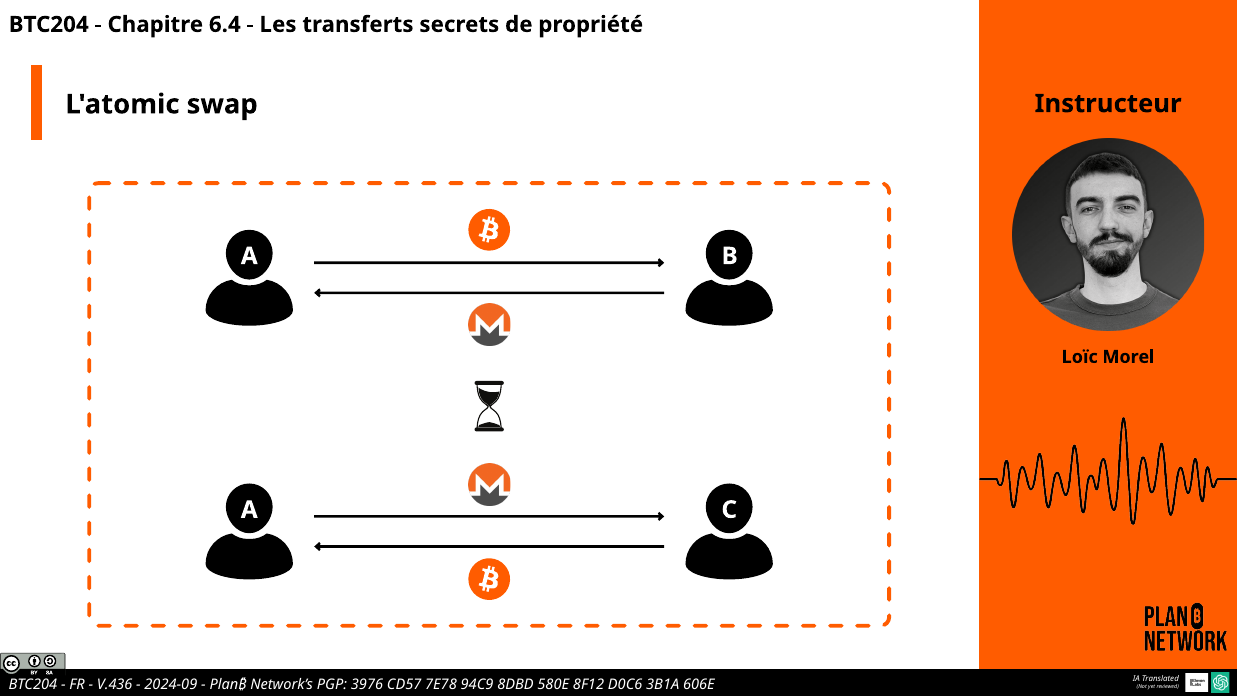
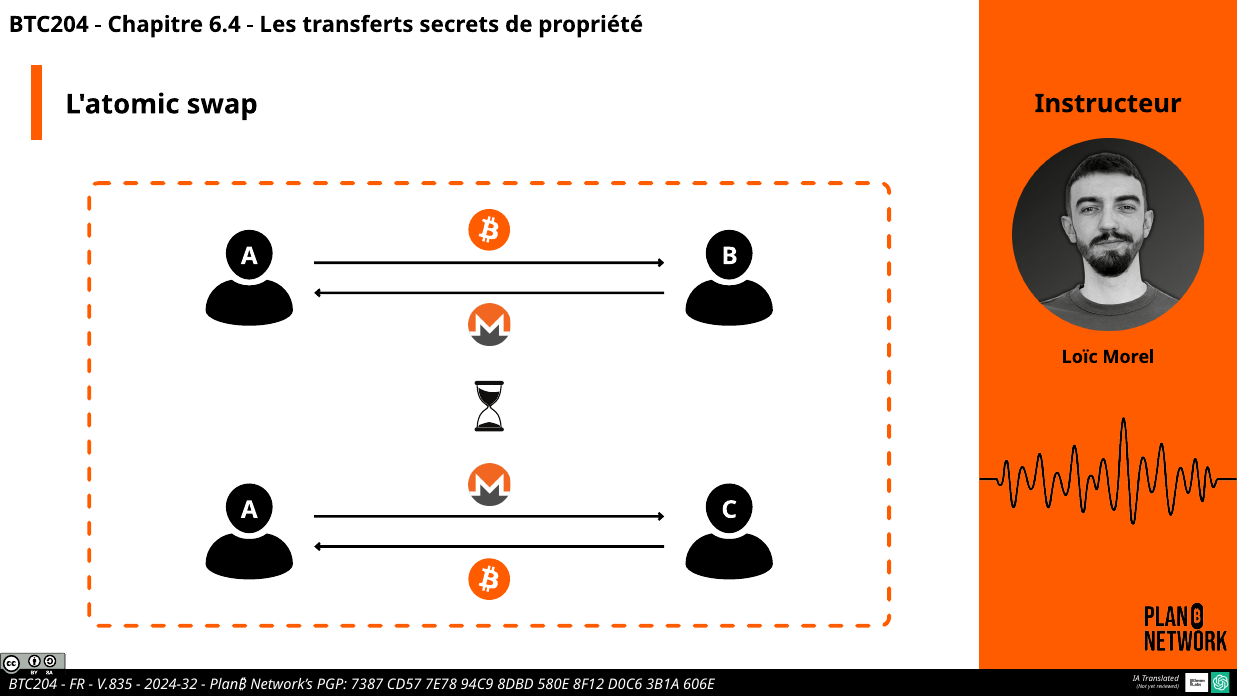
V.436: V.436 -> V.835
2024-09: 2024-09 -> 2024-32
3976: 3976 -> 7387
